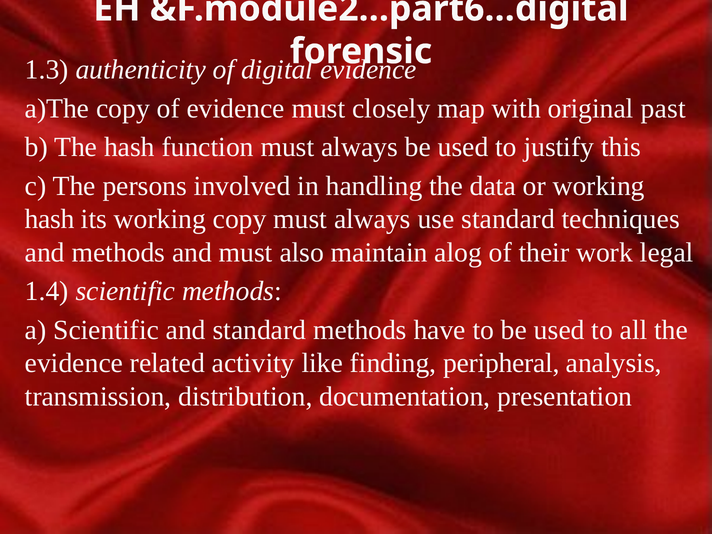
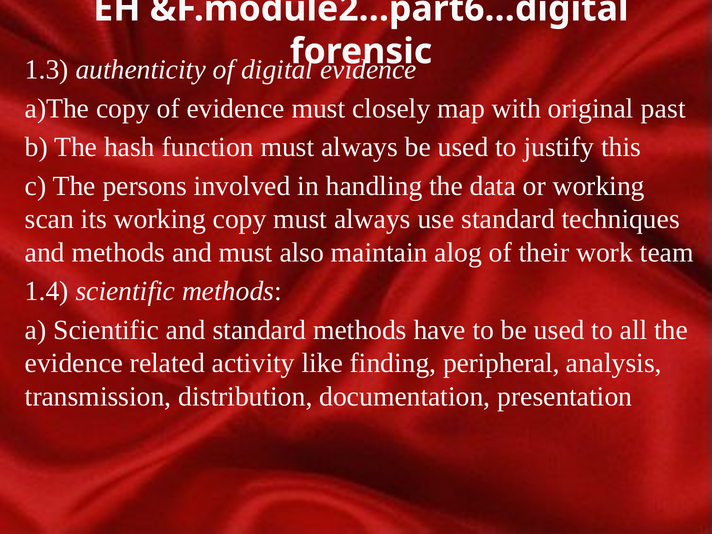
hash at (50, 219): hash -> scan
legal: legal -> team
